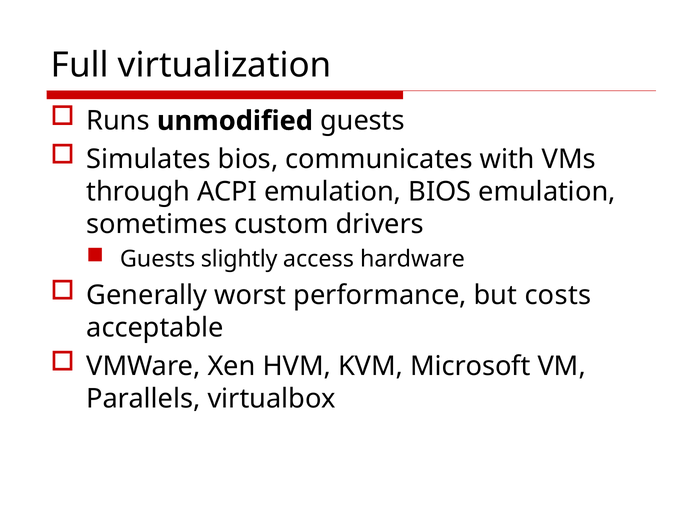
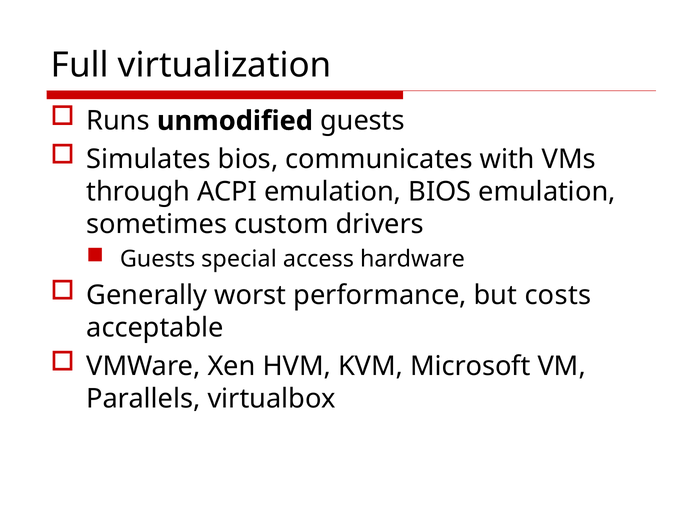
slightly: slightly -> special
